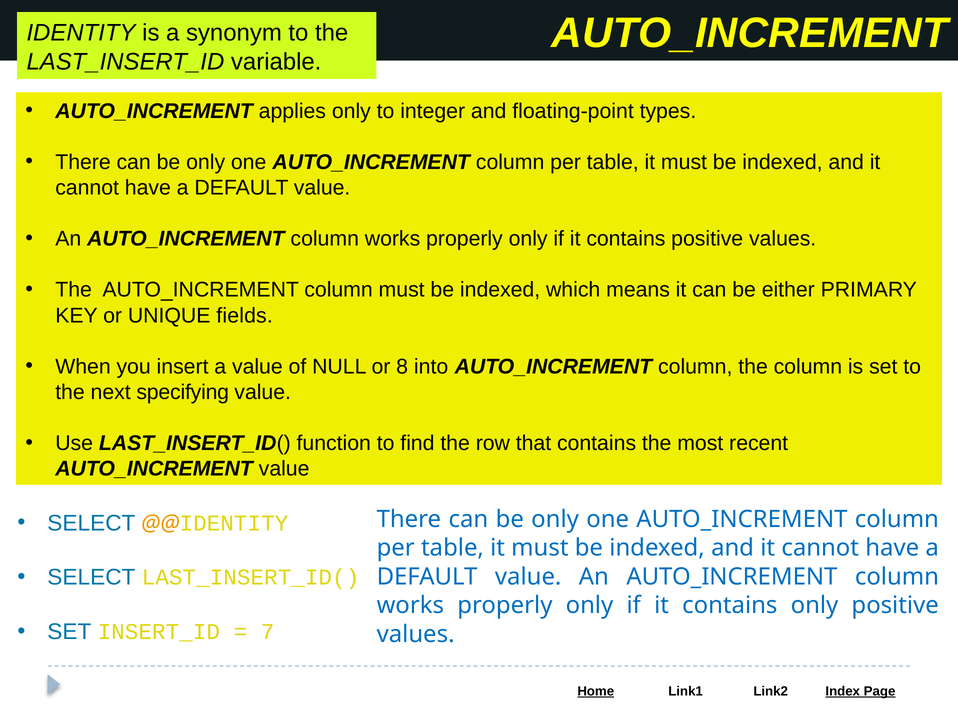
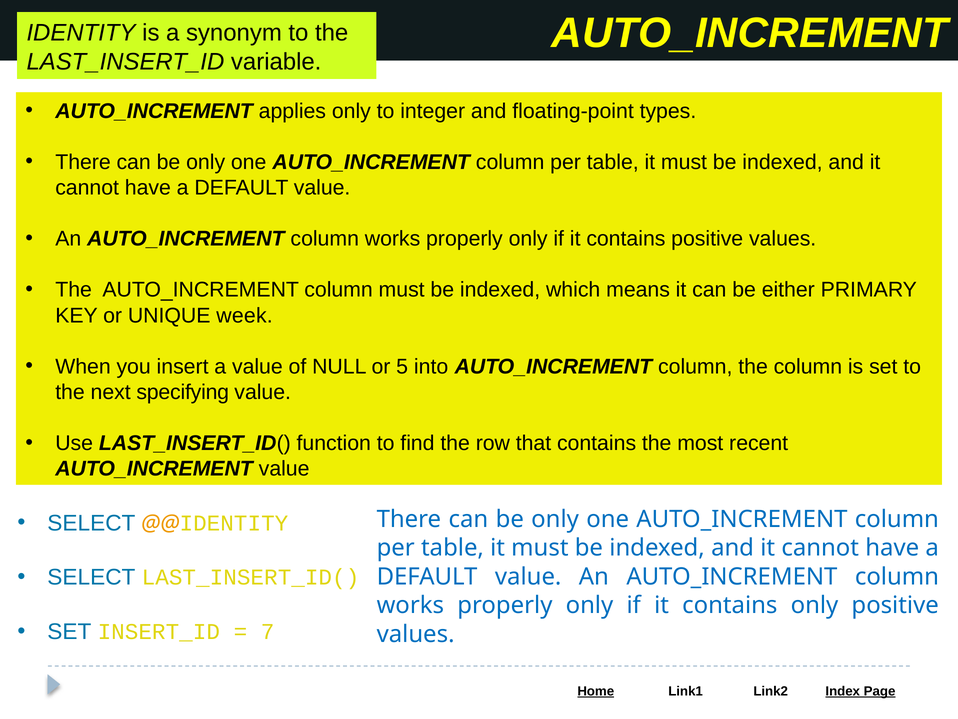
fields: fields -> week
8: 8 -> 5
